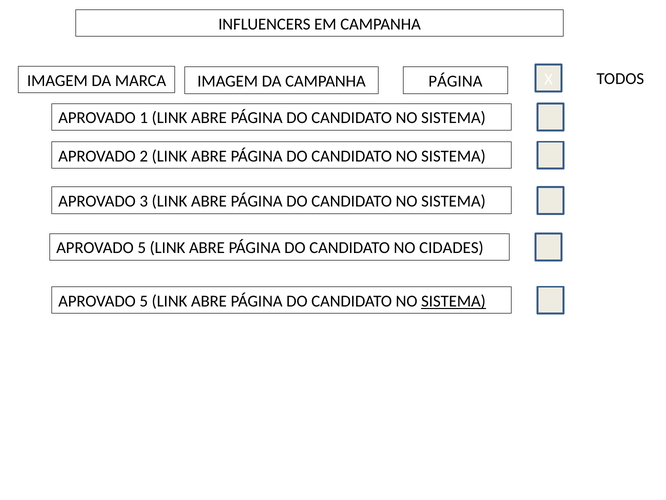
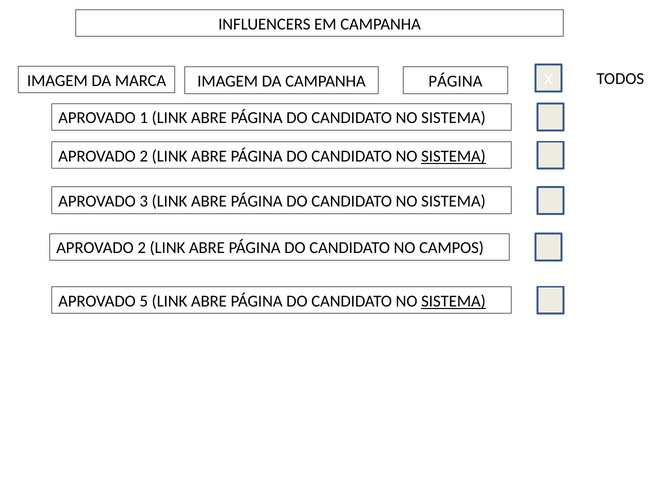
SISTEMA at (454, 156) underline: none -> present
5 at (142, 248): 5 -> 2
CIDADES: CIDADES -> CAMPOS
